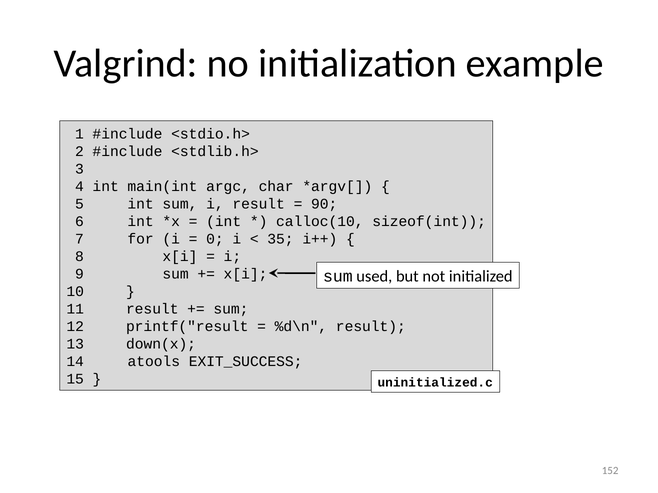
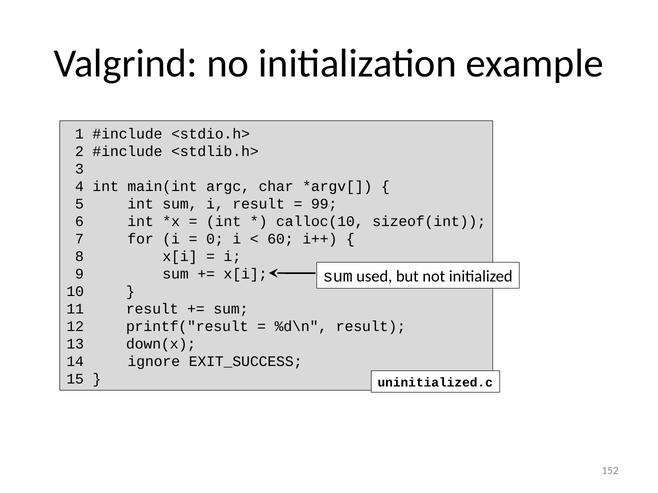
90: 90 -> 99
35: 35 -> 60
atools: atools -> ignore
